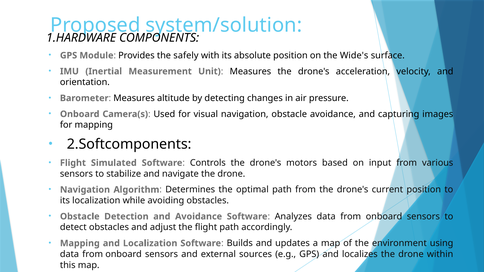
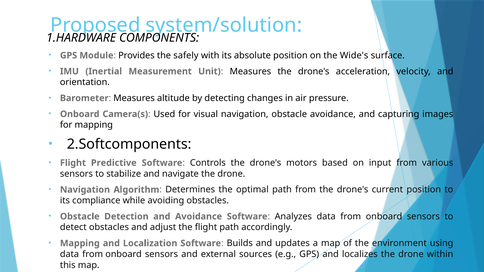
Simulated: Simulated -> Predictive
its localization: localization -> compliance
